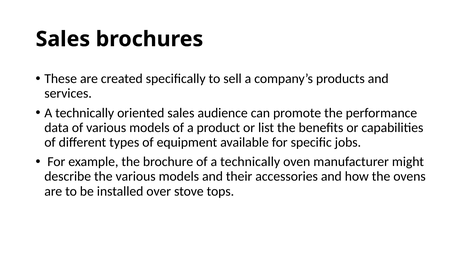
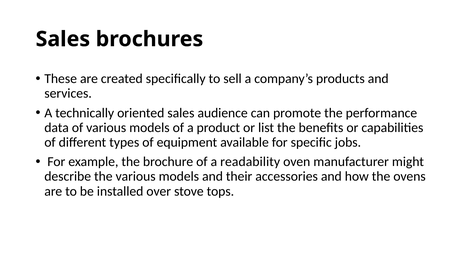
of a technically: technically -> readability
